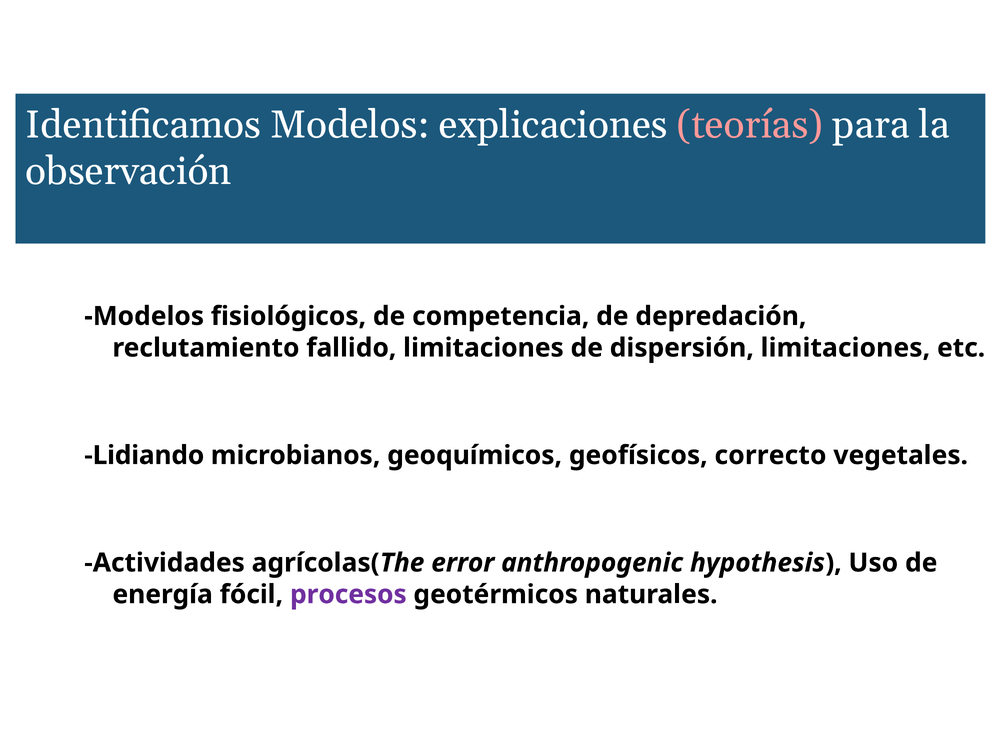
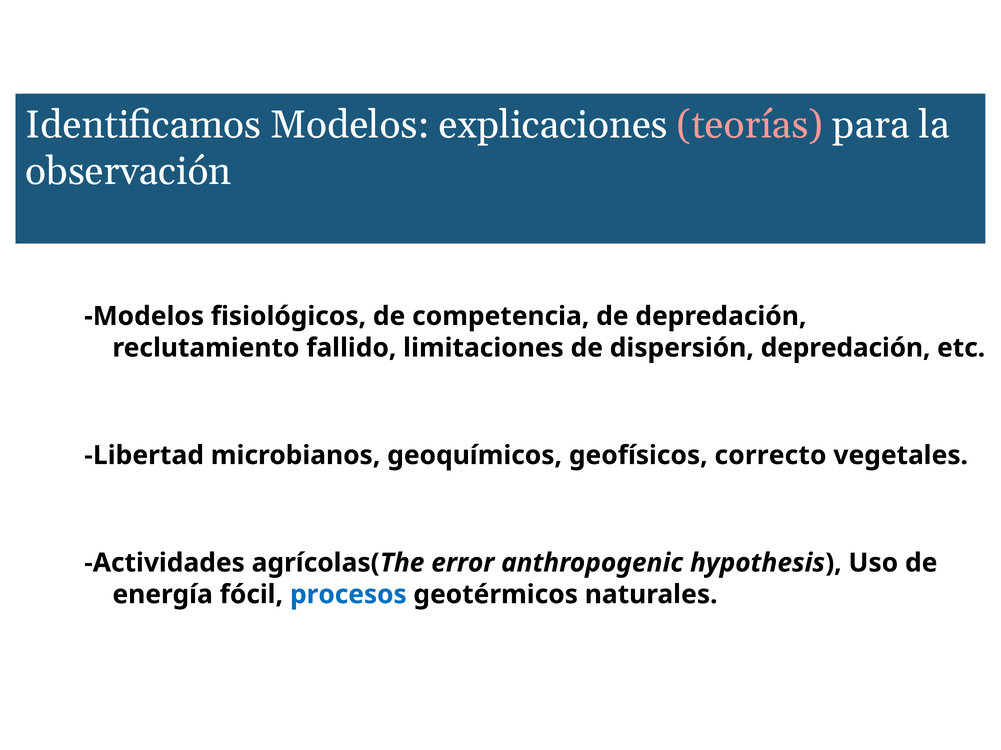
dispersión limitaciones: limitaciones -> depredación
Lidiando: Lidiando -> Libertad
procesos colour: purple -> blue
